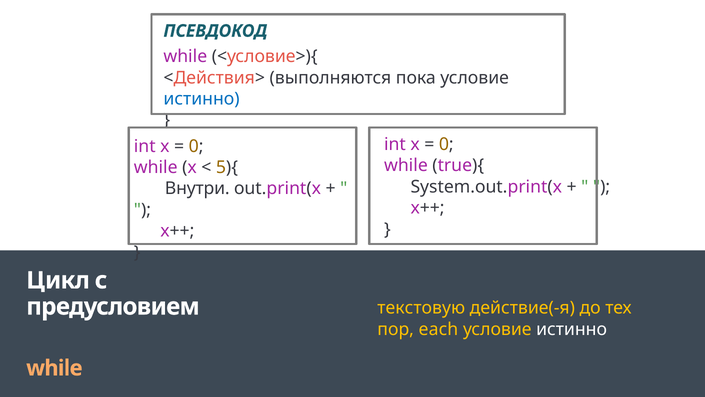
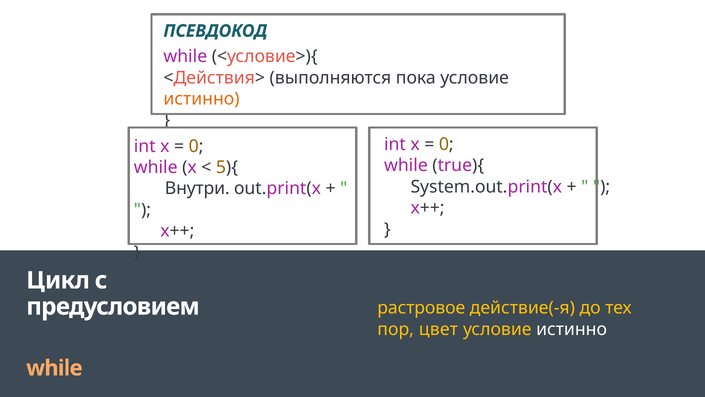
истинно at (202, 99) colour: blue -> orange
текстовую: текстовую -> растровое
each: each -> цвет
